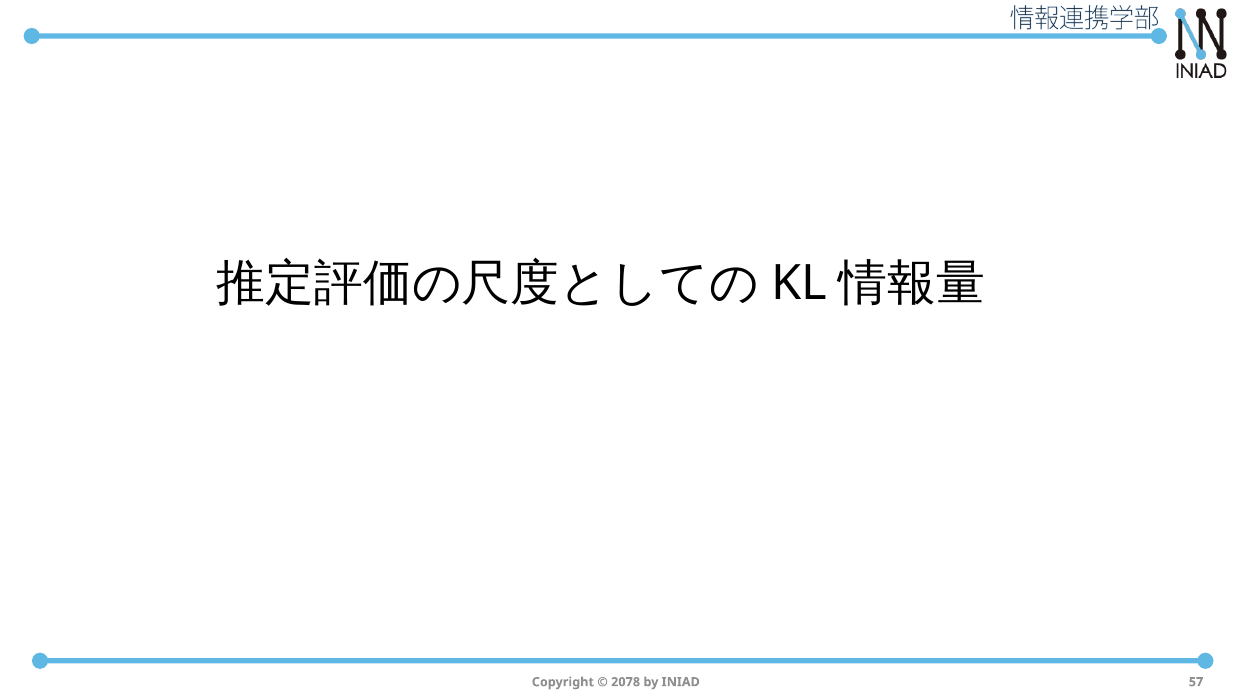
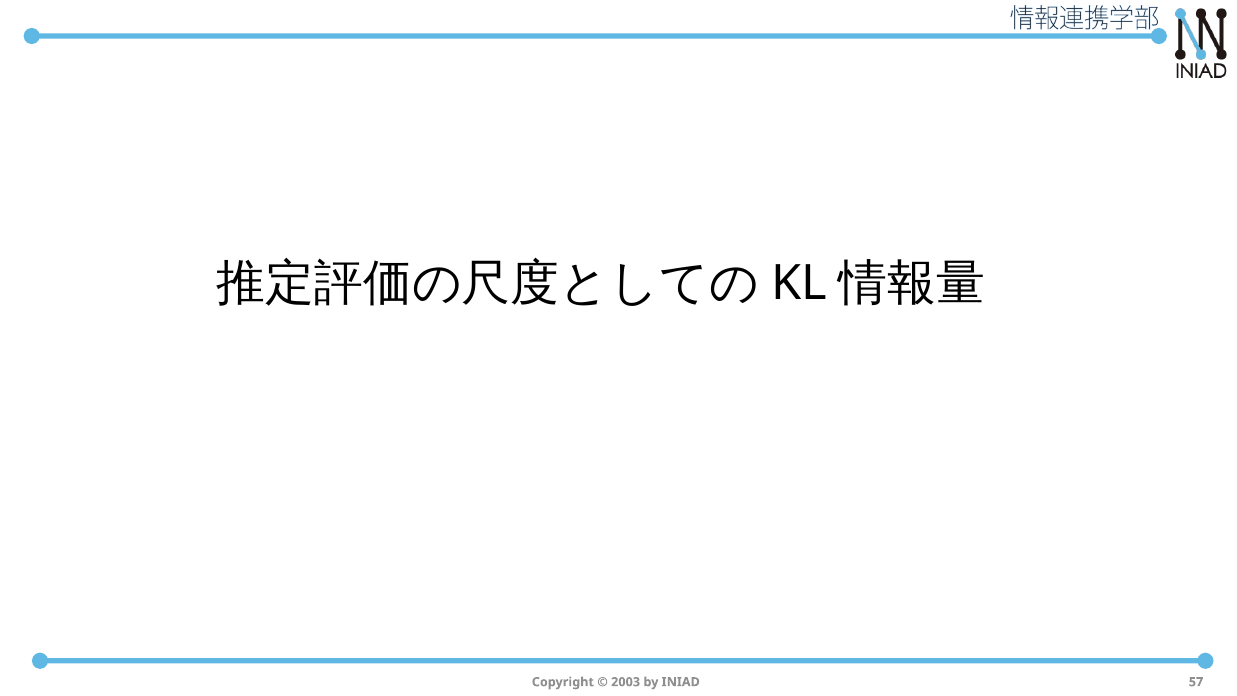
2078: 2078 -> 2003
